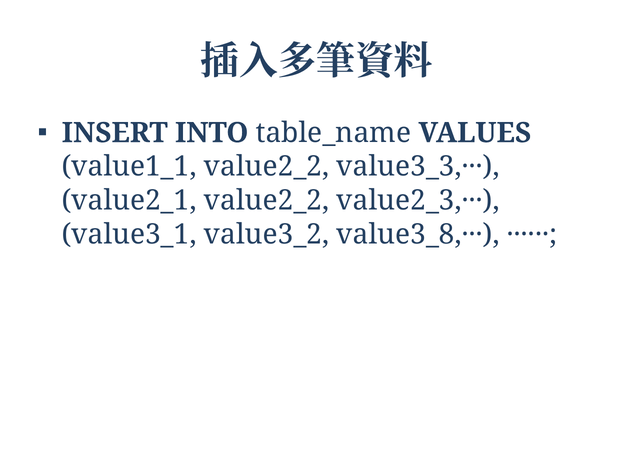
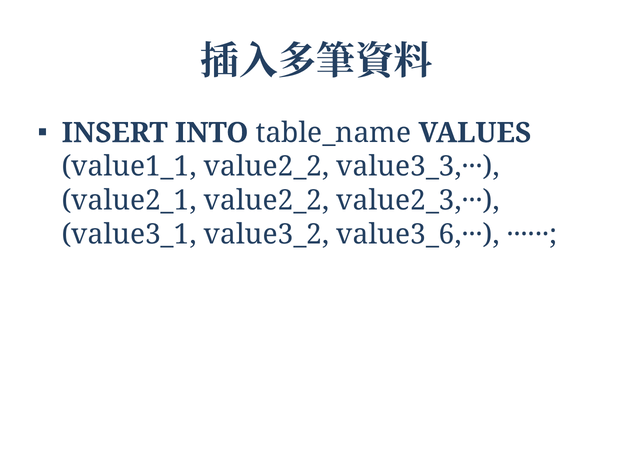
value3_8,···: value3_8,··· -> value3_6,···
